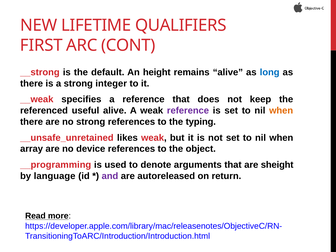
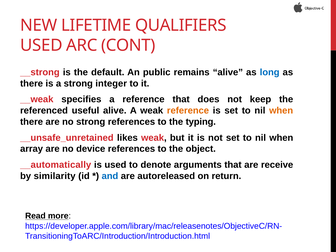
FIRST at (41, 45): FIRST -> USED
height: height -> public
reference at (188, 111) colour: purple -> orange
__programming: __programming -> __automatically
sheight: sheight -> receive
language: language -> similarity
and colour: purple -> blue
